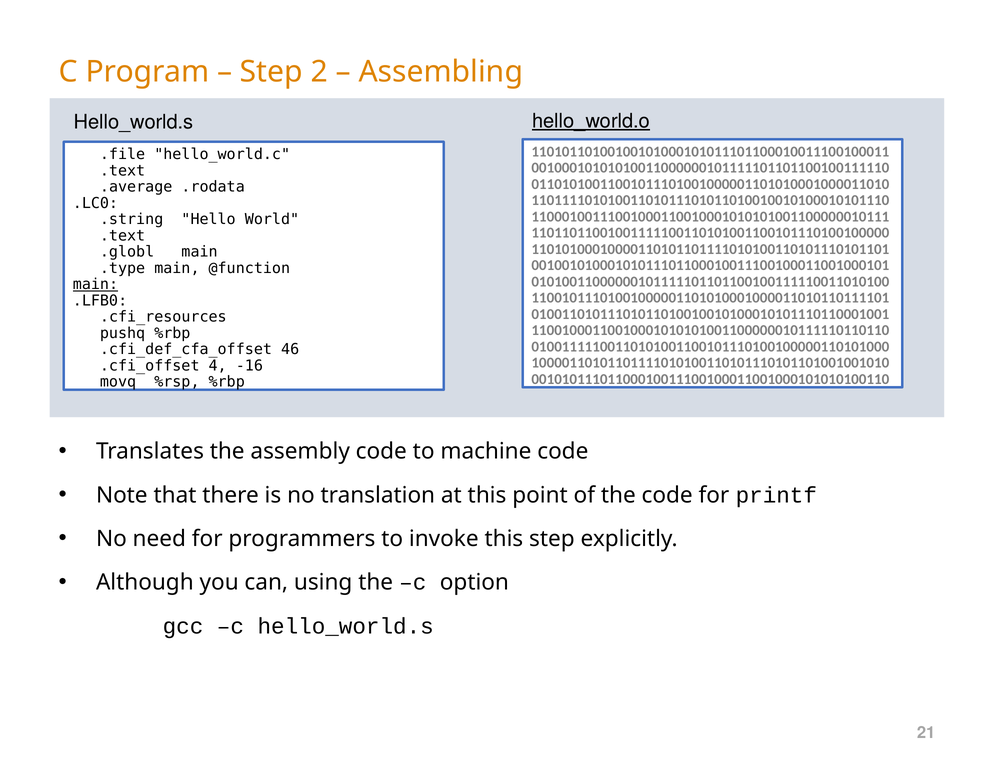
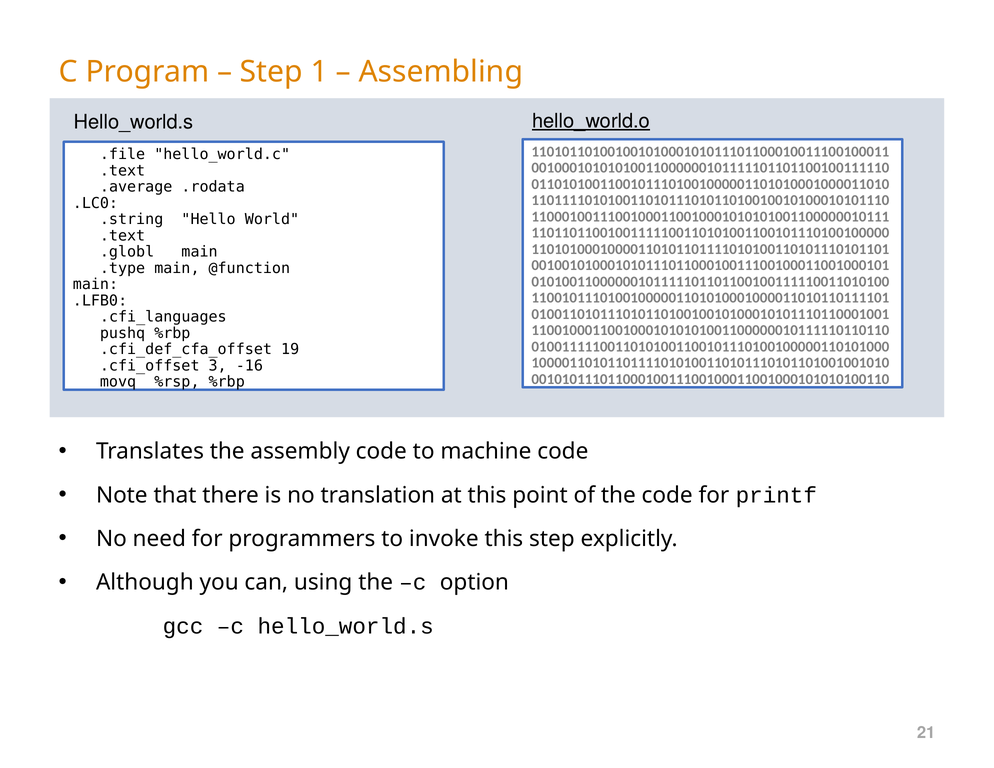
2: 2 -> 1
main at (95, 284) underline: present -> none
.cfi_resources: .cfi_resources -> .cfi_languages
46: 46 -> 19
4: 4 -> 3
